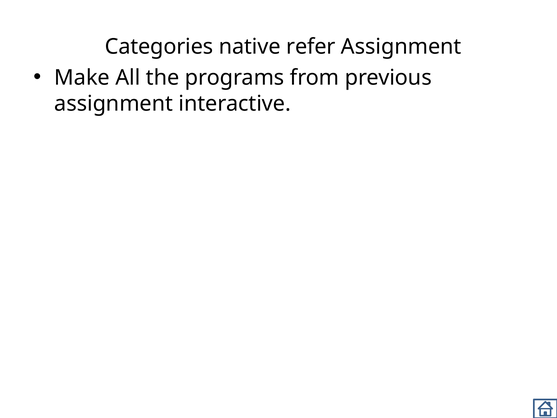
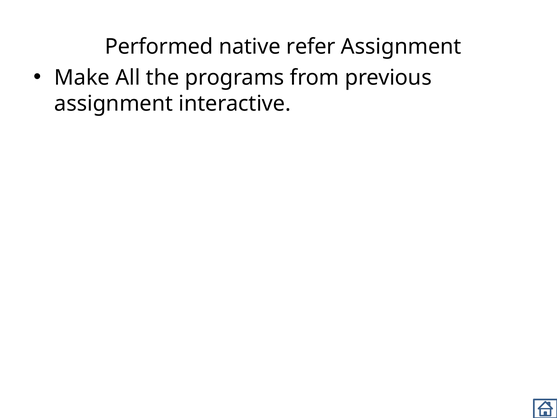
Categories: Categories -> Performed
